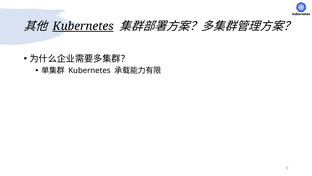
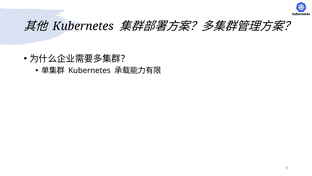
Kubernetes at (83, 26) underline: present -> none
